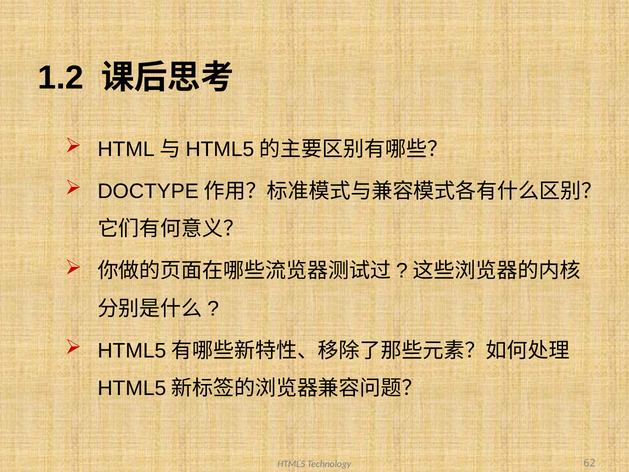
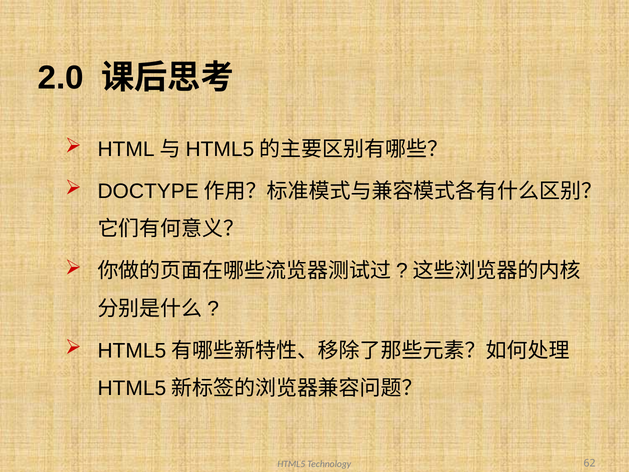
1.2: 1.2 -> 2.0
